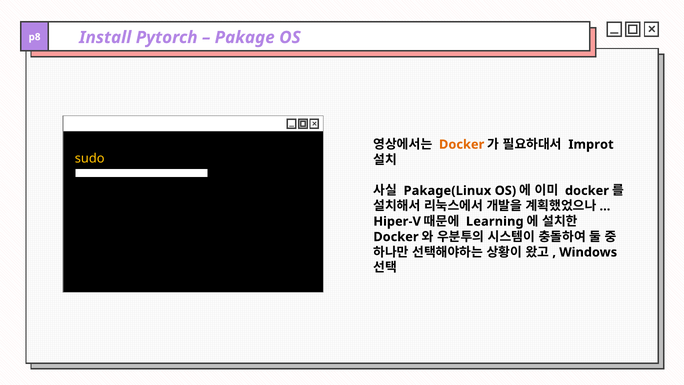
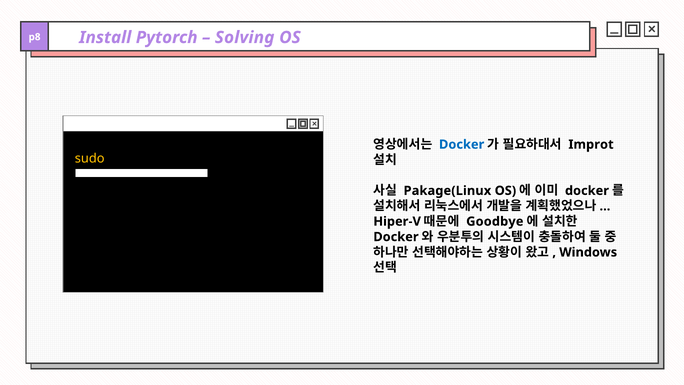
Pakage: Pakage -> Solving
Docker at (462, 144) colour: orange -> blue
Learning: Learning -> Goodbye
